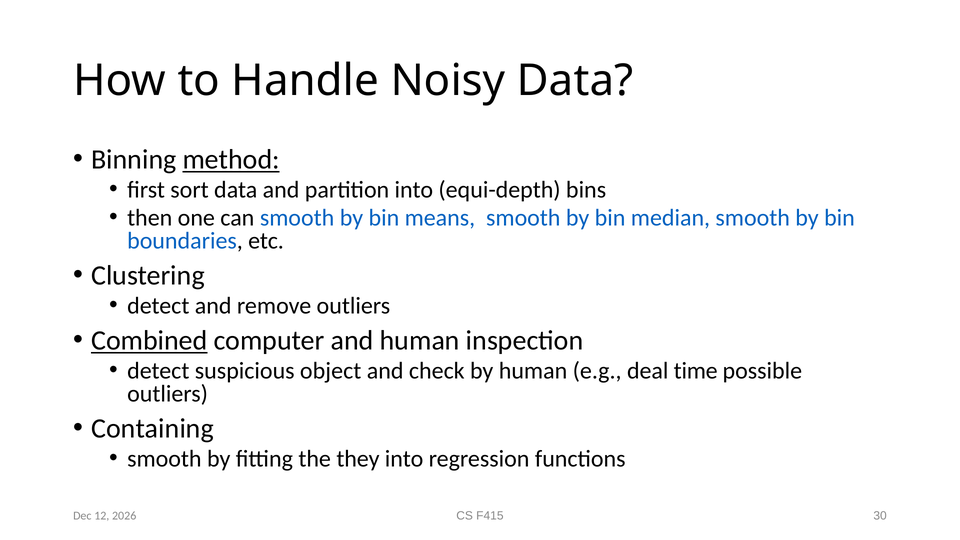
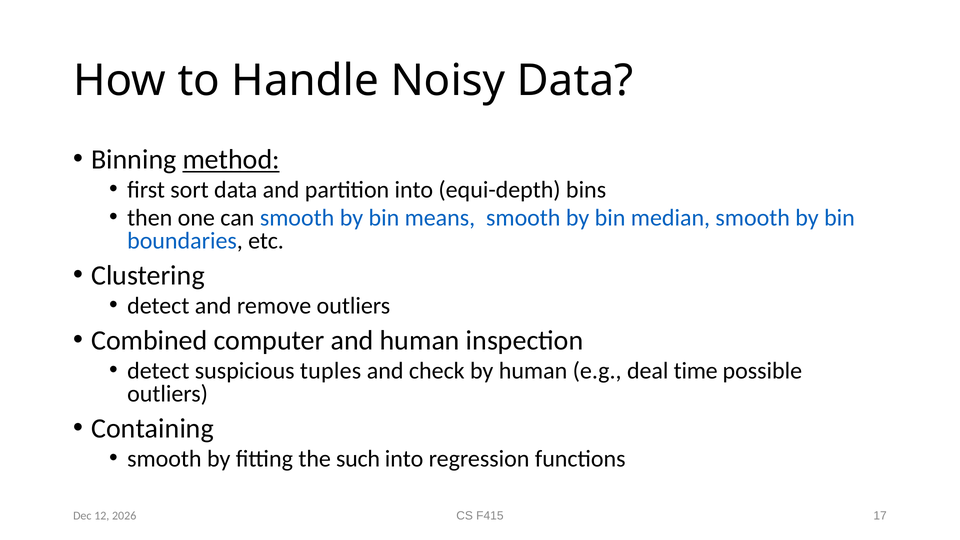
Combined underline: present -> none
object: object -> tuples
they: they -> such
30: 30 -> 17
